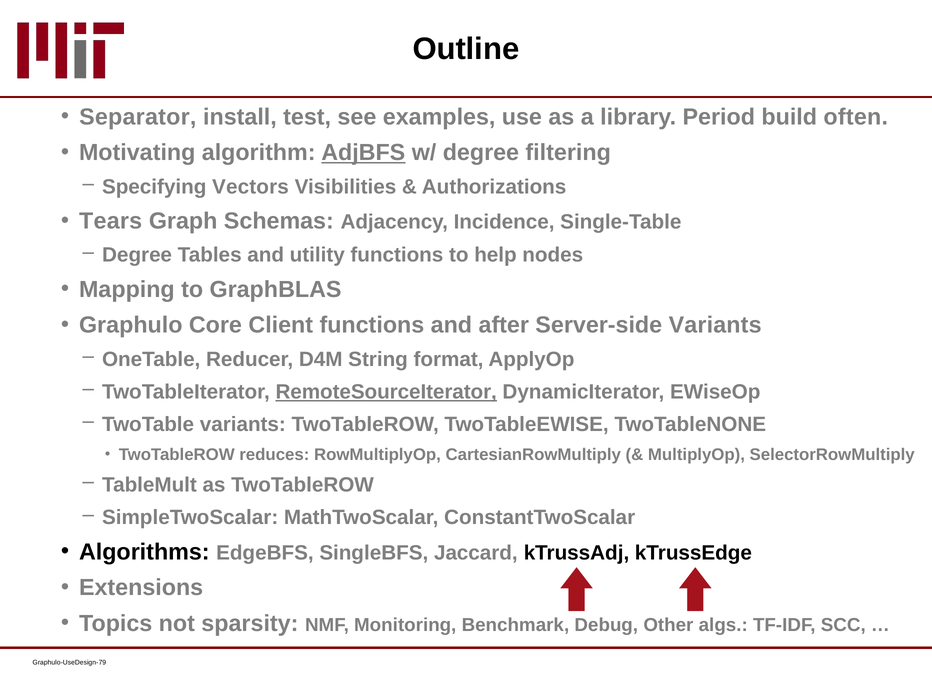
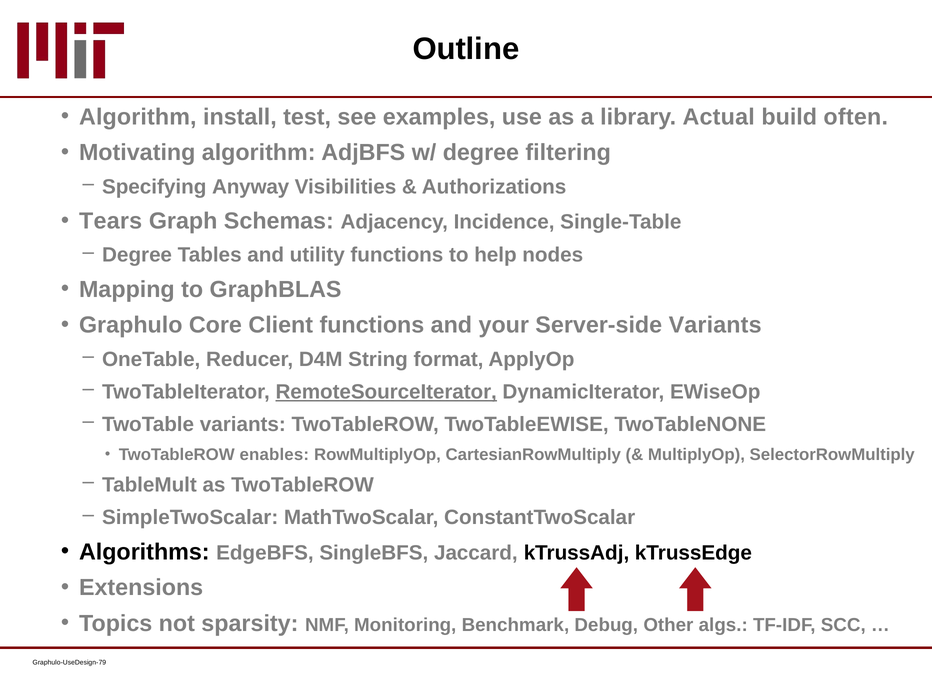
Separator at (138, 117): Separator -> Algorithm
Period: Period -> Actual
AdjBFS underline: present -> none
Vectors: Vectors -> Anyway
after: after -> your
reduces: reduces -> enables
